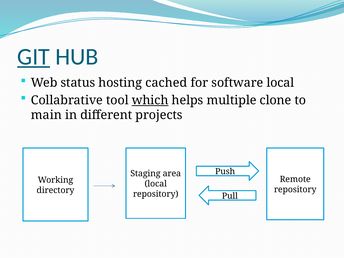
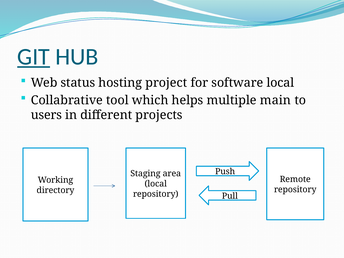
cached: cached -> project
which underline: present -> none
clone: clone -> main
main: main -> users
